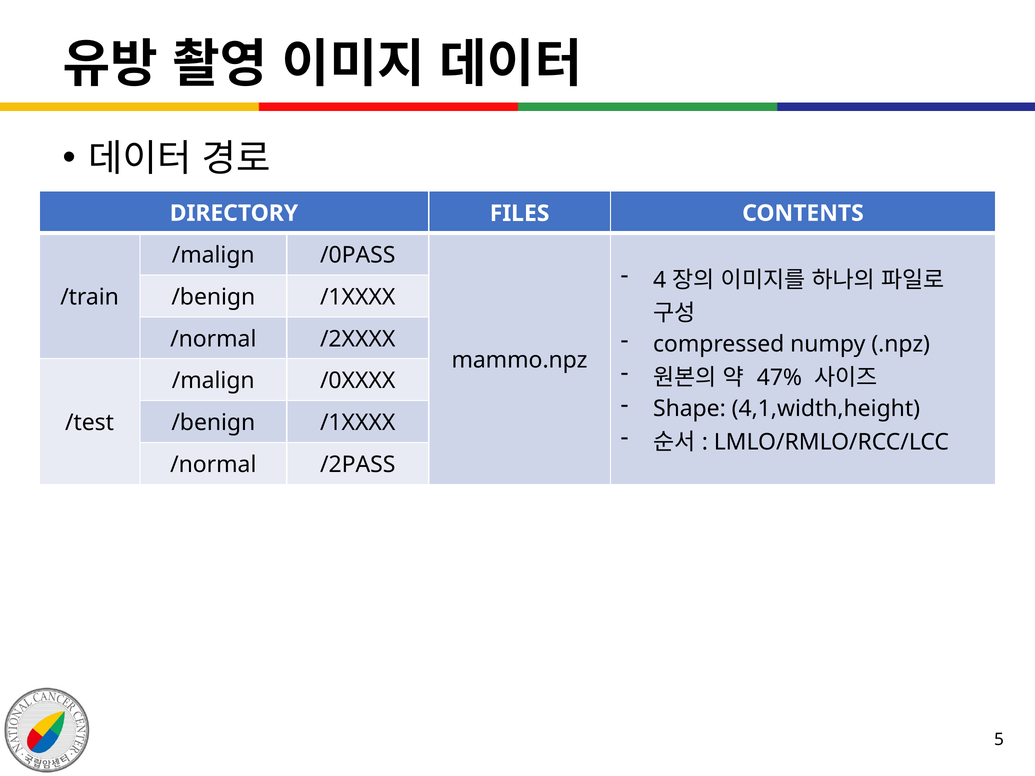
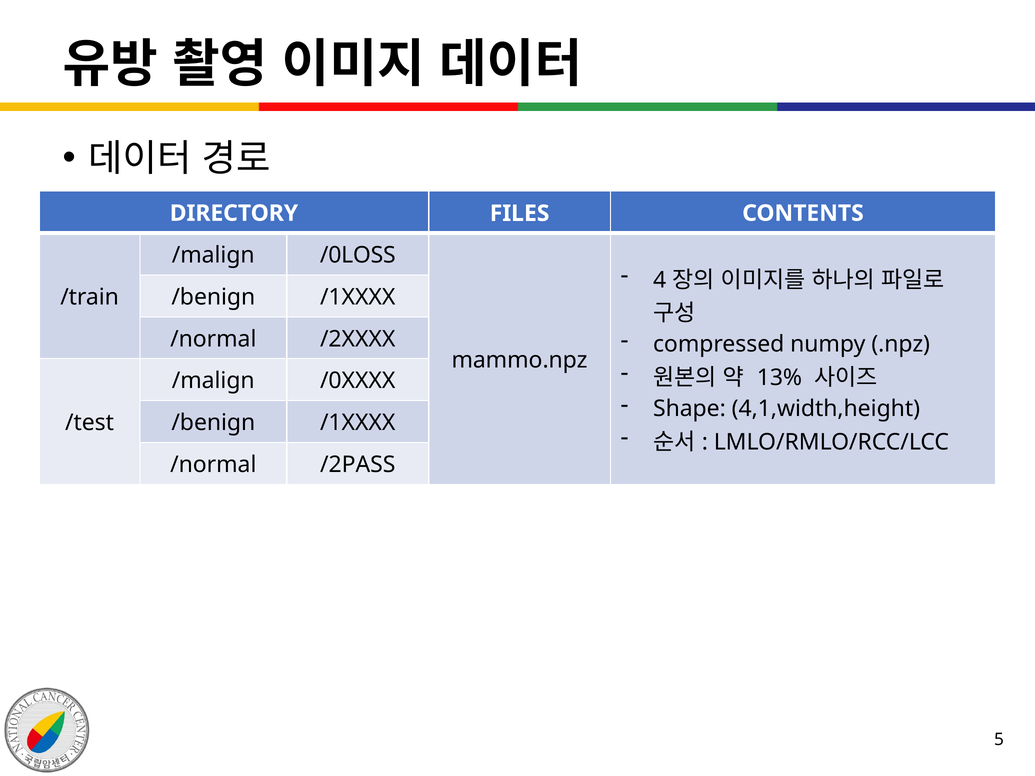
/0PASS: /0PASS -> /0LOSS
47%: 47% -> 13%
